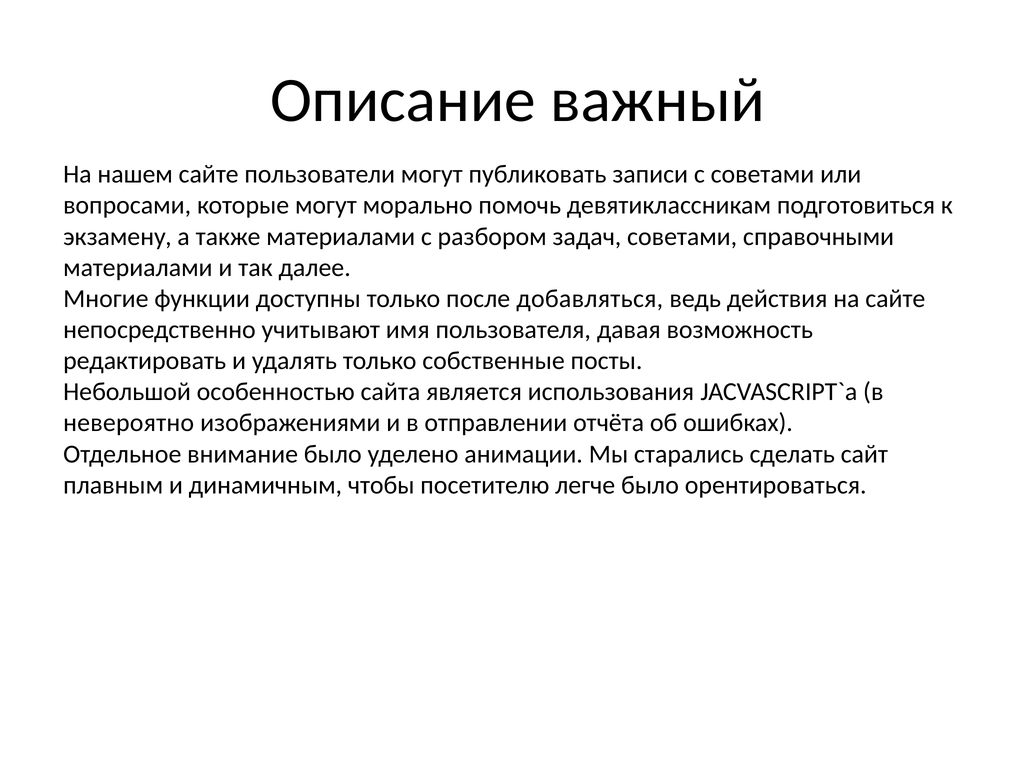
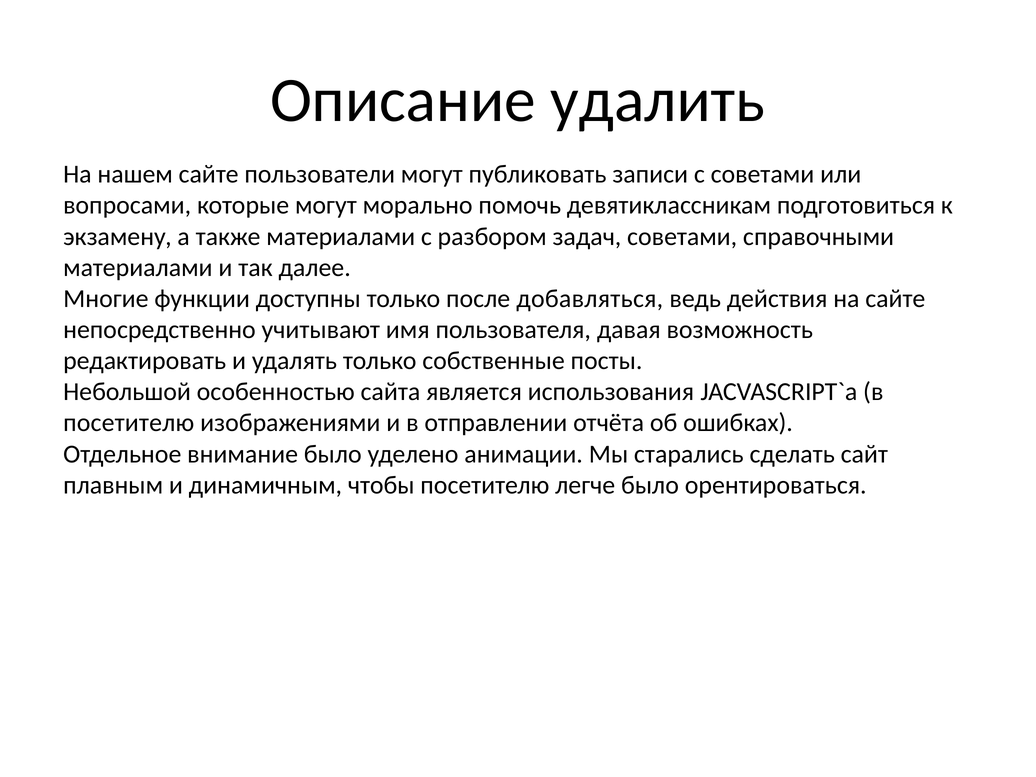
важный: важный -> удалить
невероятно at (129, 423): невероятно -> посетителю
